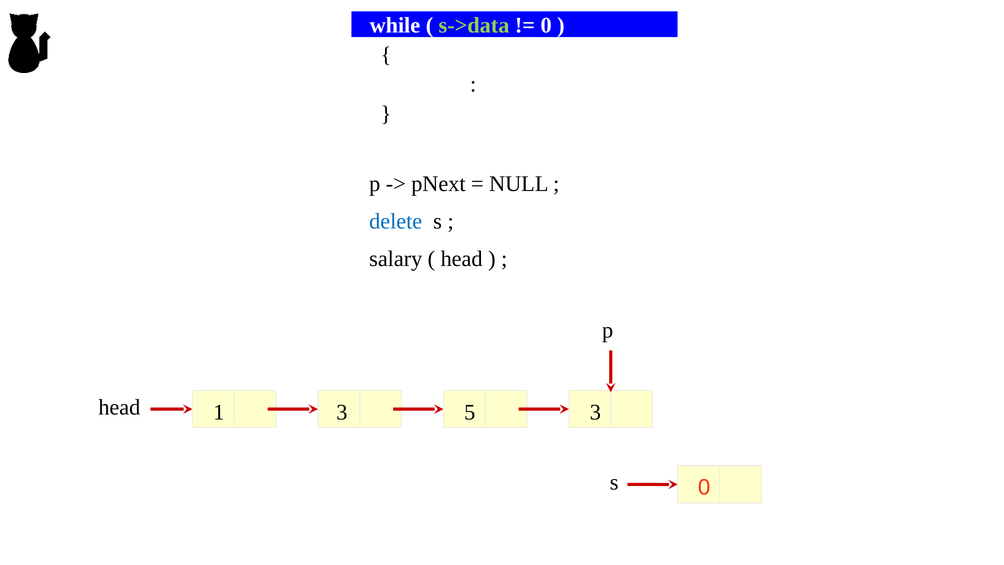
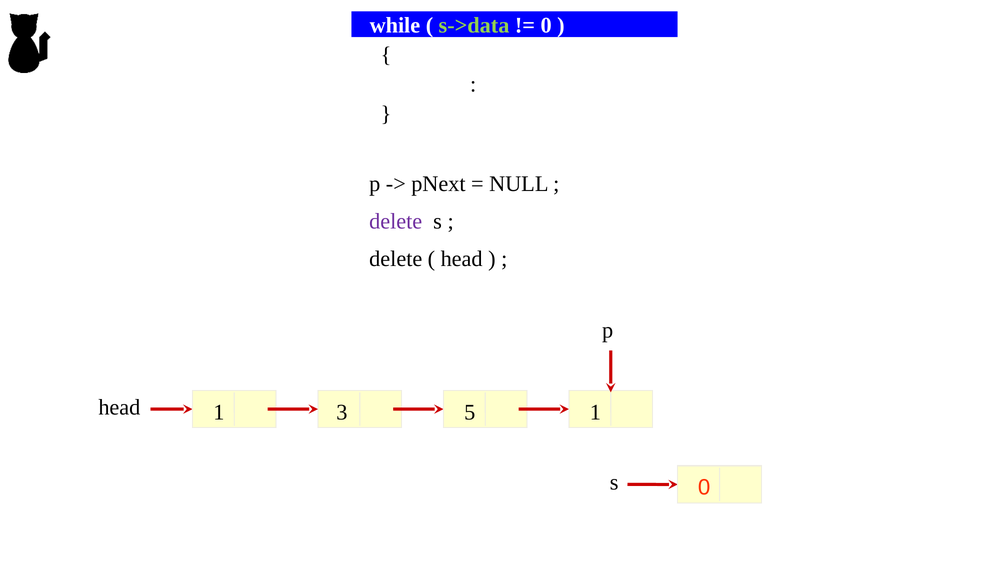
delete at (396, 221) colour: blue -> purple
salary at (396, 259): salary -> delete
5 3: 3 -> 1
